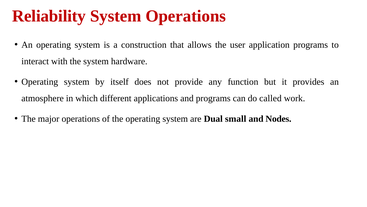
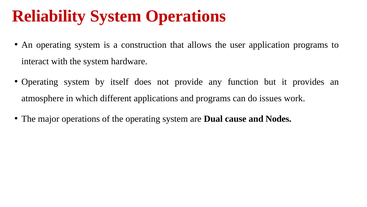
called: called -> issues
small: small -> cause
